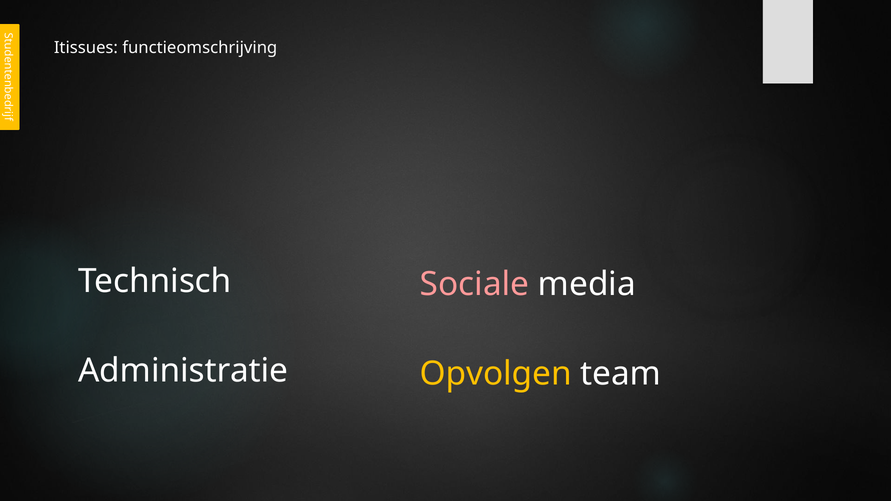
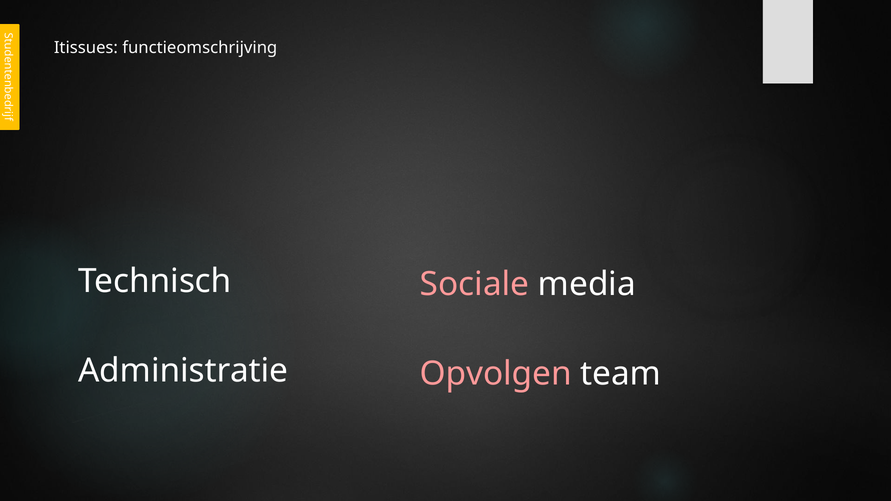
Opvolgen colour: yellow -> pink
